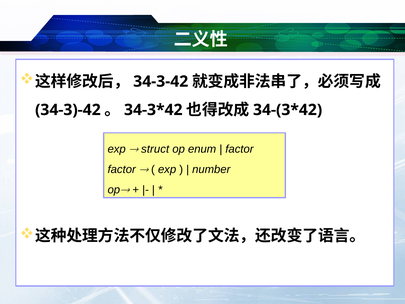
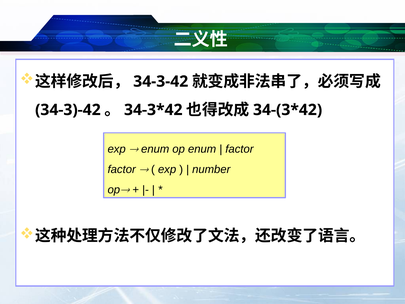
struct at (155, 149): struct -> enum
